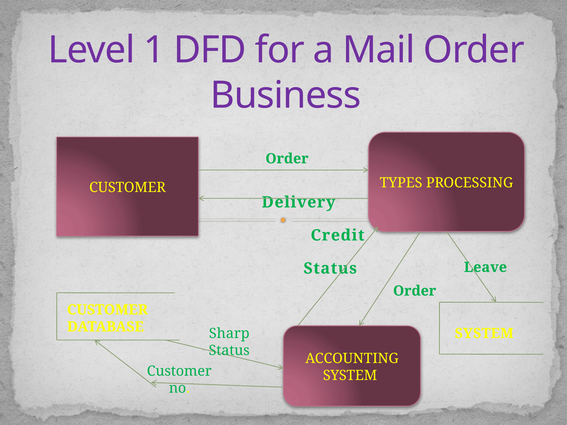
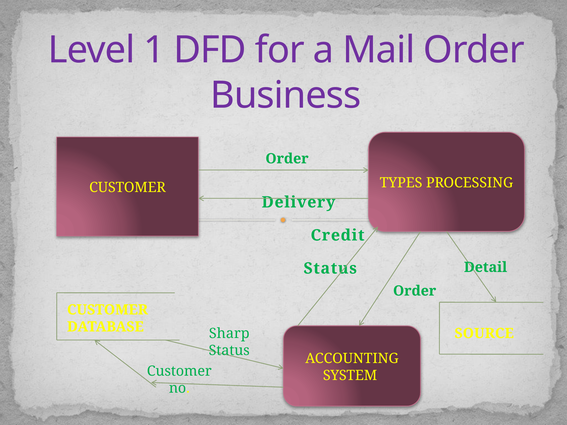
Leave: Leave -> Detail
SYSTEM at (484, 334): SYSTEM -> SOURCE
